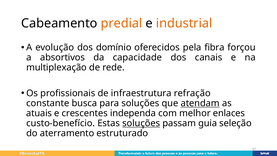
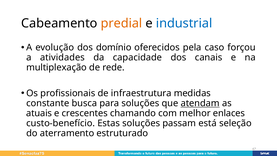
industrial colour: orange -> blue
fibra: fibra -> caso
absortivos: absortivos -> atividades
refração: refração -> medidas
independa: independa -> chamando
soluções at (141, 123) underline: present -> none
guia: guia -> está
